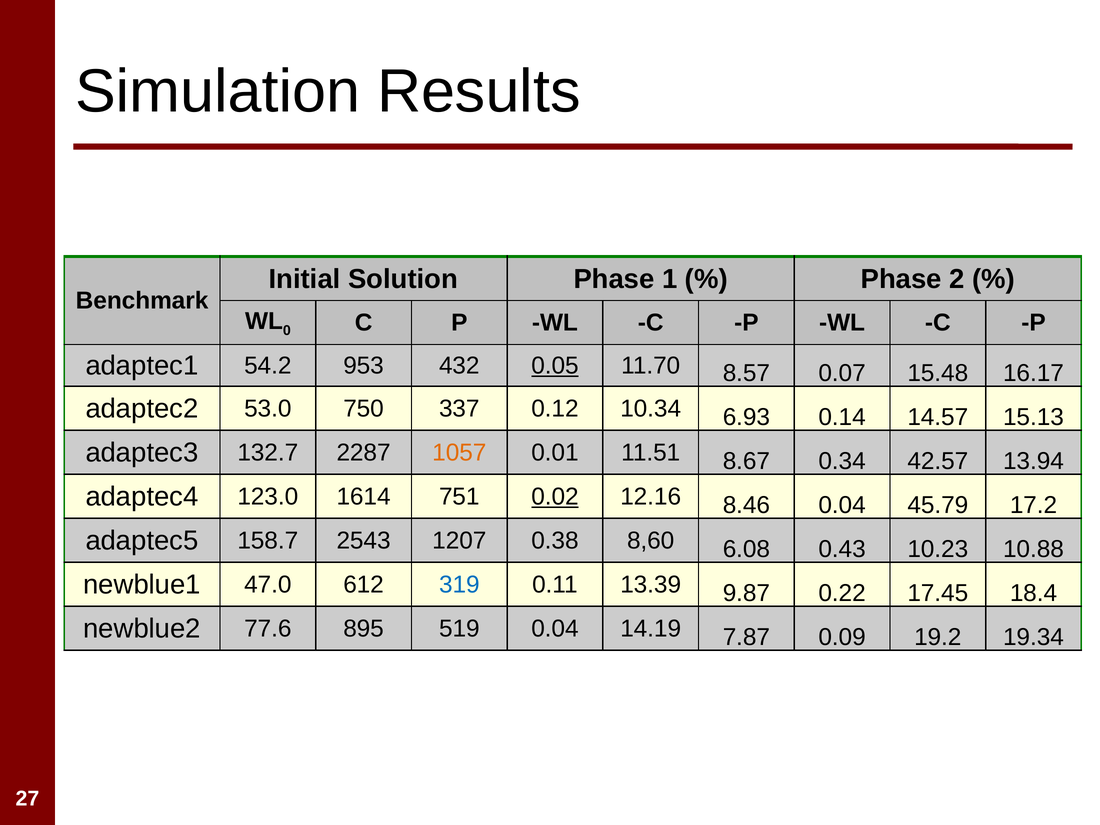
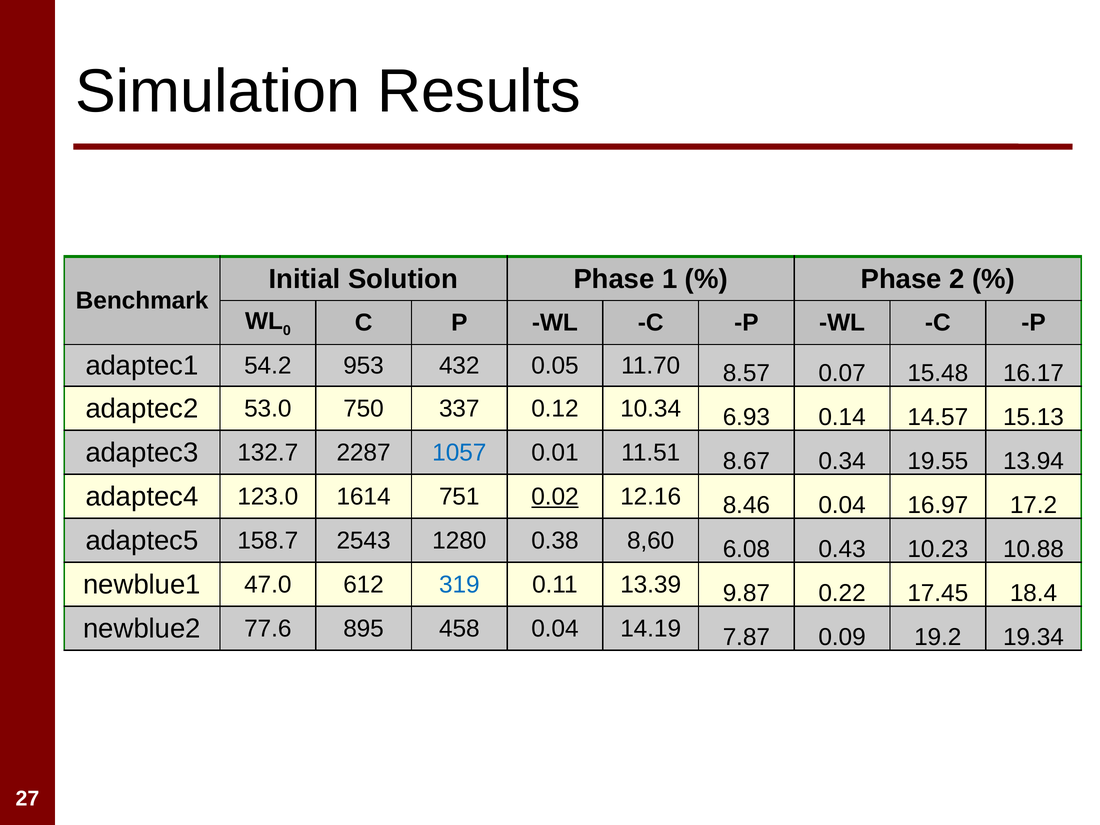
0.05 underline: present -> none
1057 colour: orange -> blue
42.57: 42.57 -> 19.55
45.79: 45.79 -> 16.97
1207: 1207 -> 1280
519: 519 -> 458
